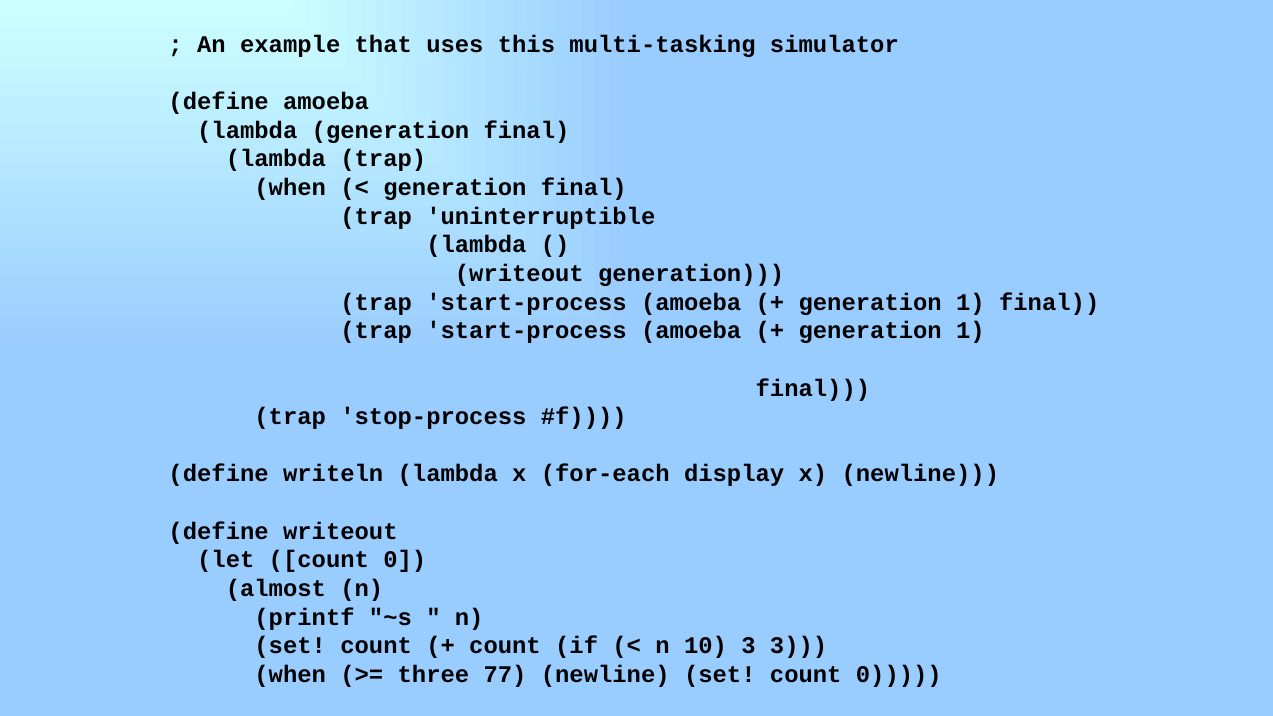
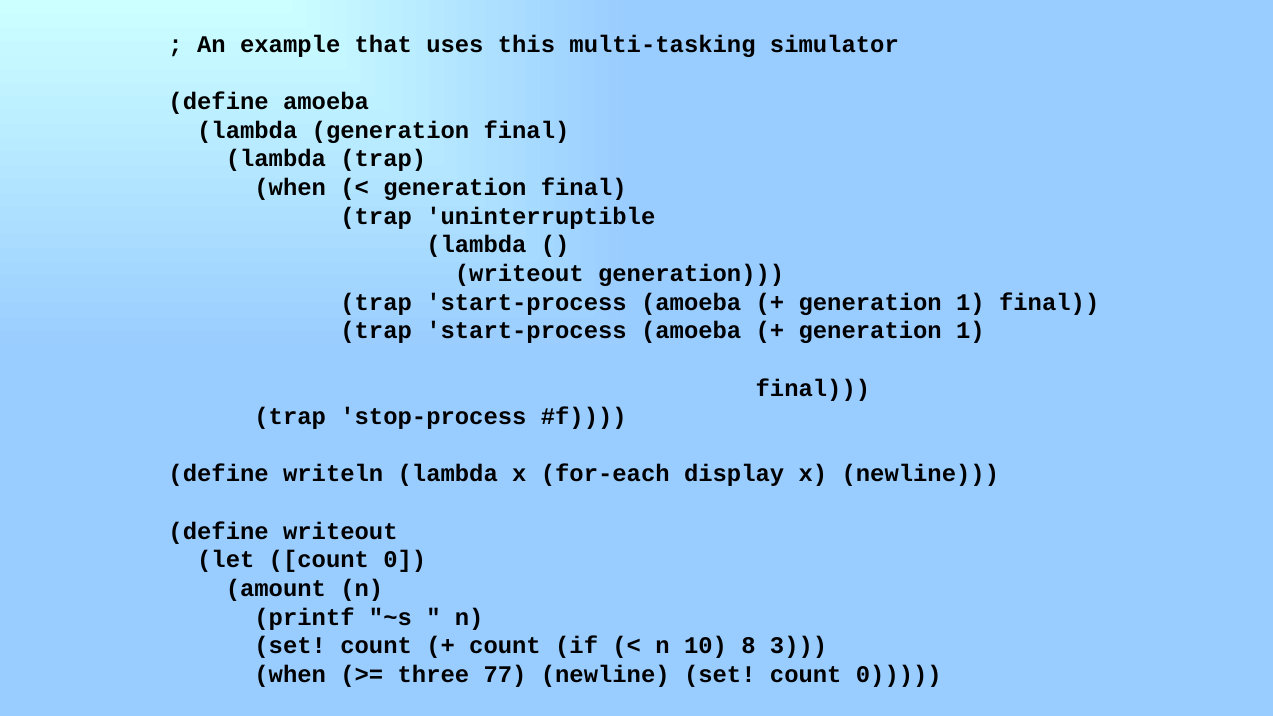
almost: almost -> amount
10 3: 3 -> 8
